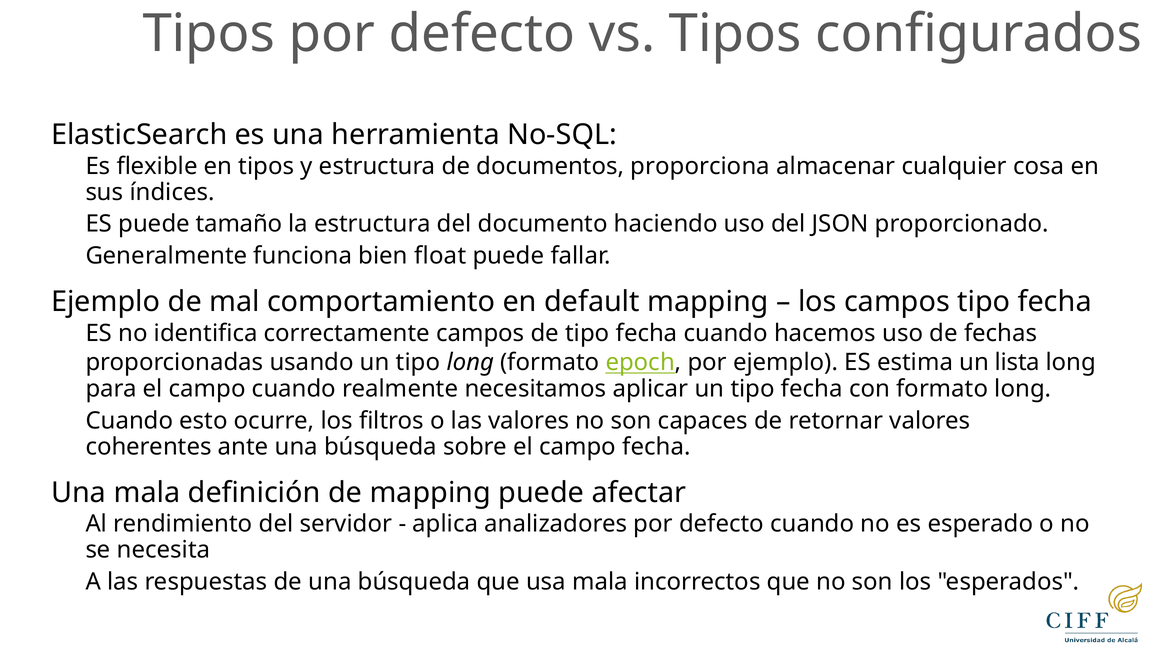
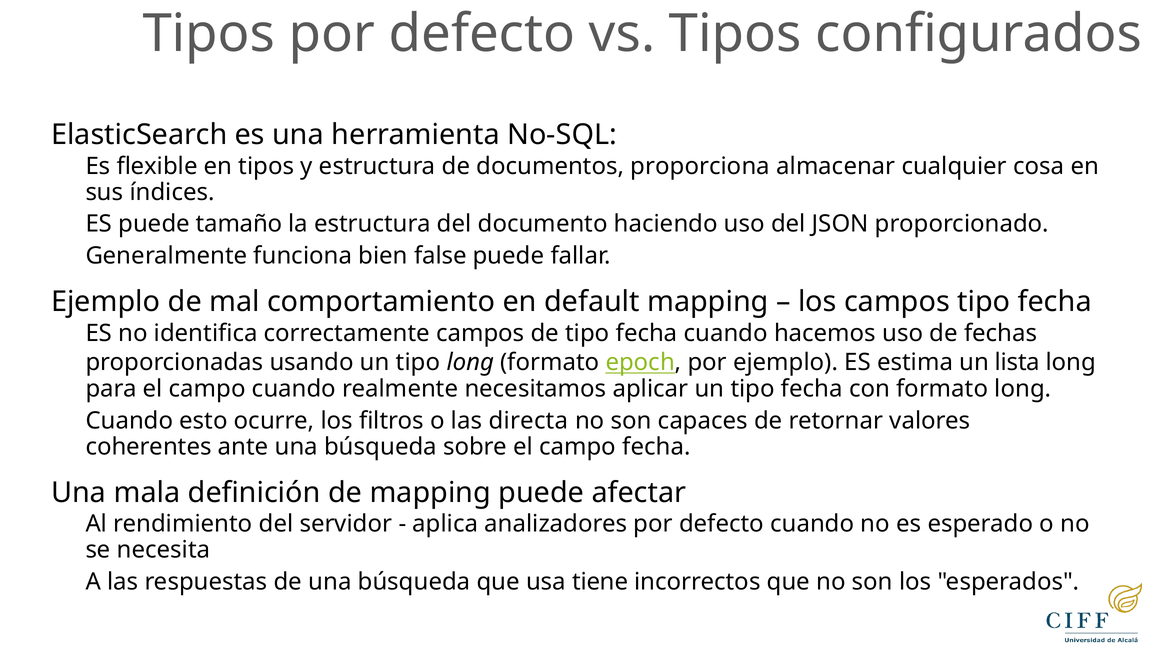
float: float -> false
las valores: valores -> directa
usa mala: mala -> tiene
